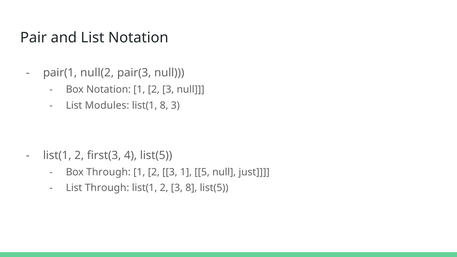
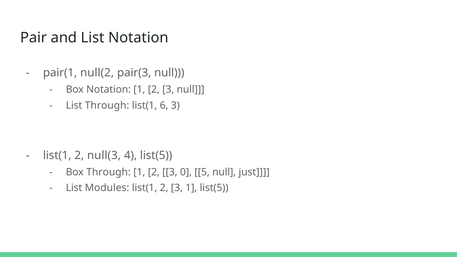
List Modules: Modules -> Through
list(1 8: 8 -> 6
first(3: first(3 -> null(3
3 1: 1 -> 0
List Through: Through -> Modules
3 8: 8 -> 1
